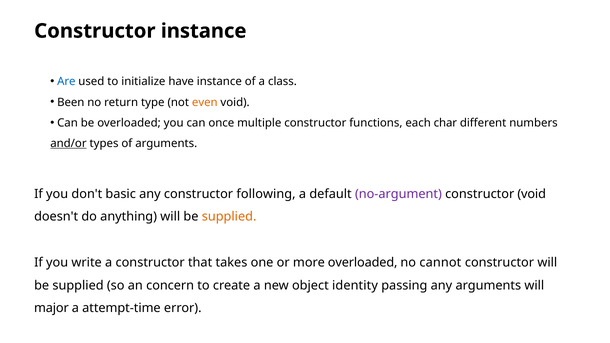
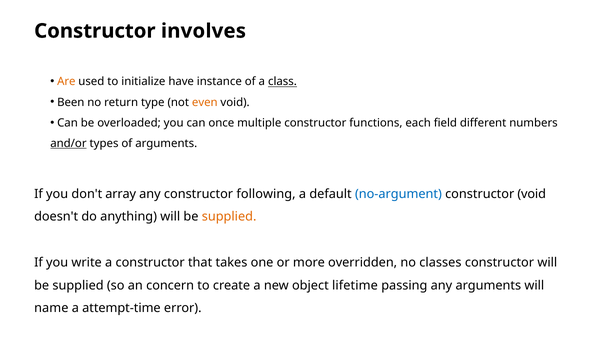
Constructor instance: instance -> involves
Are colour: blue -> orange
class underline: none -> present
char: char -> field
basic: basic -> array
no-argument colour: purple -> blue
more overloaded: overloaded -> overridden
cannot: cannot -> classes
identity: identity -> lifetime
major: major -> name
